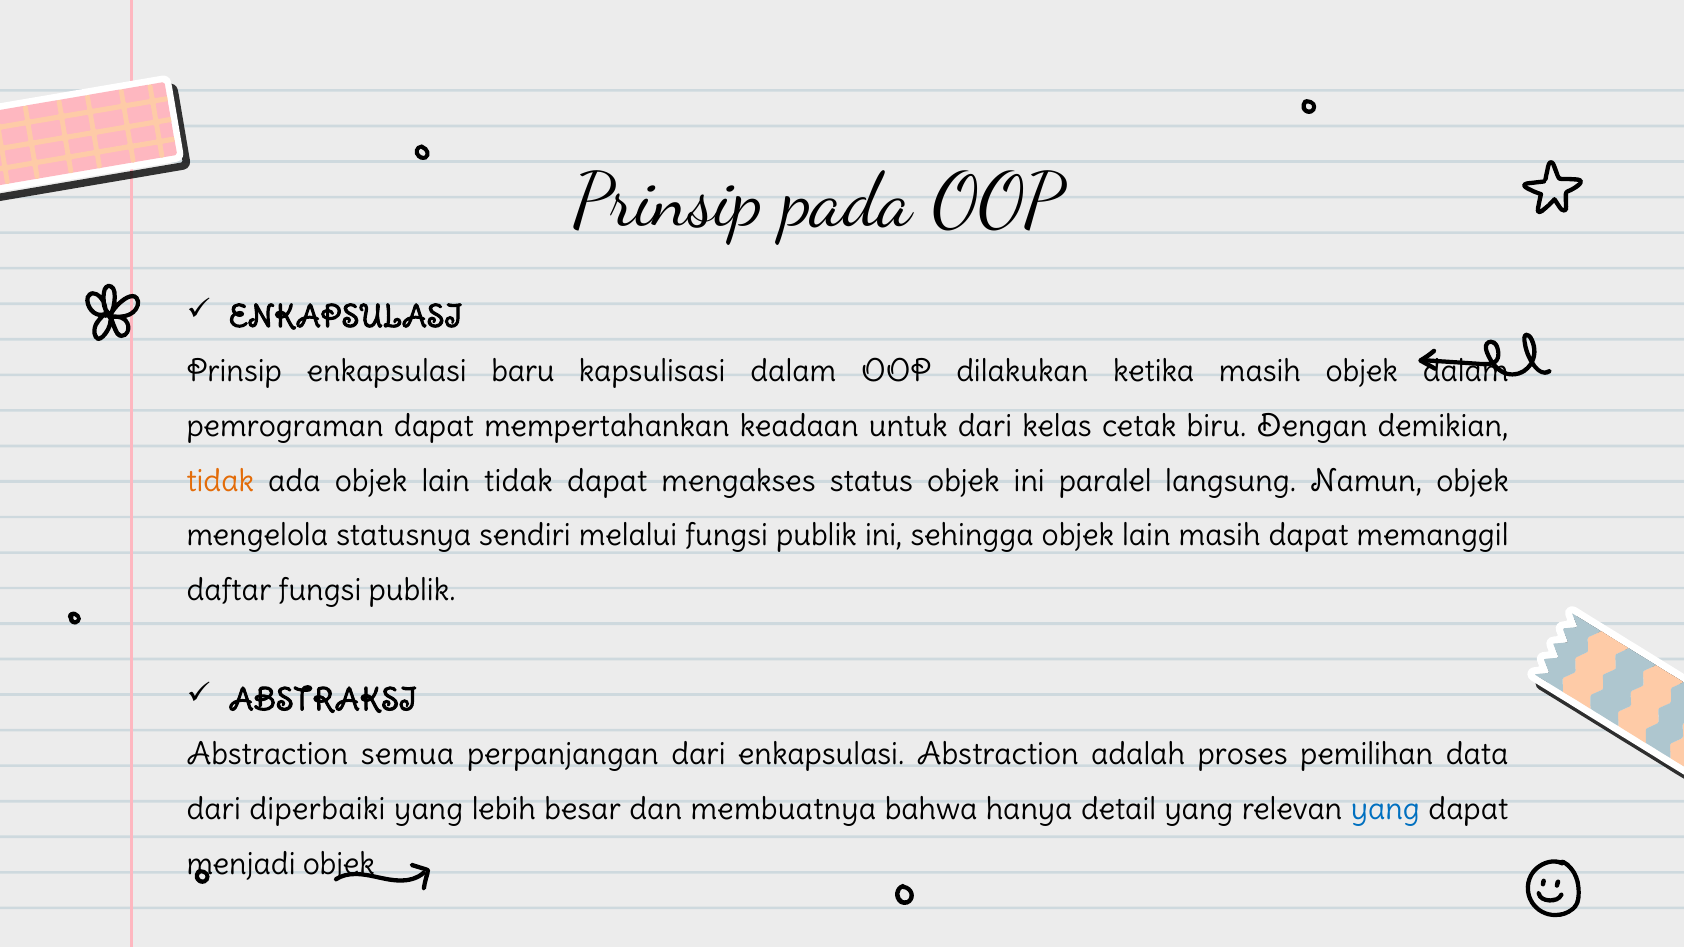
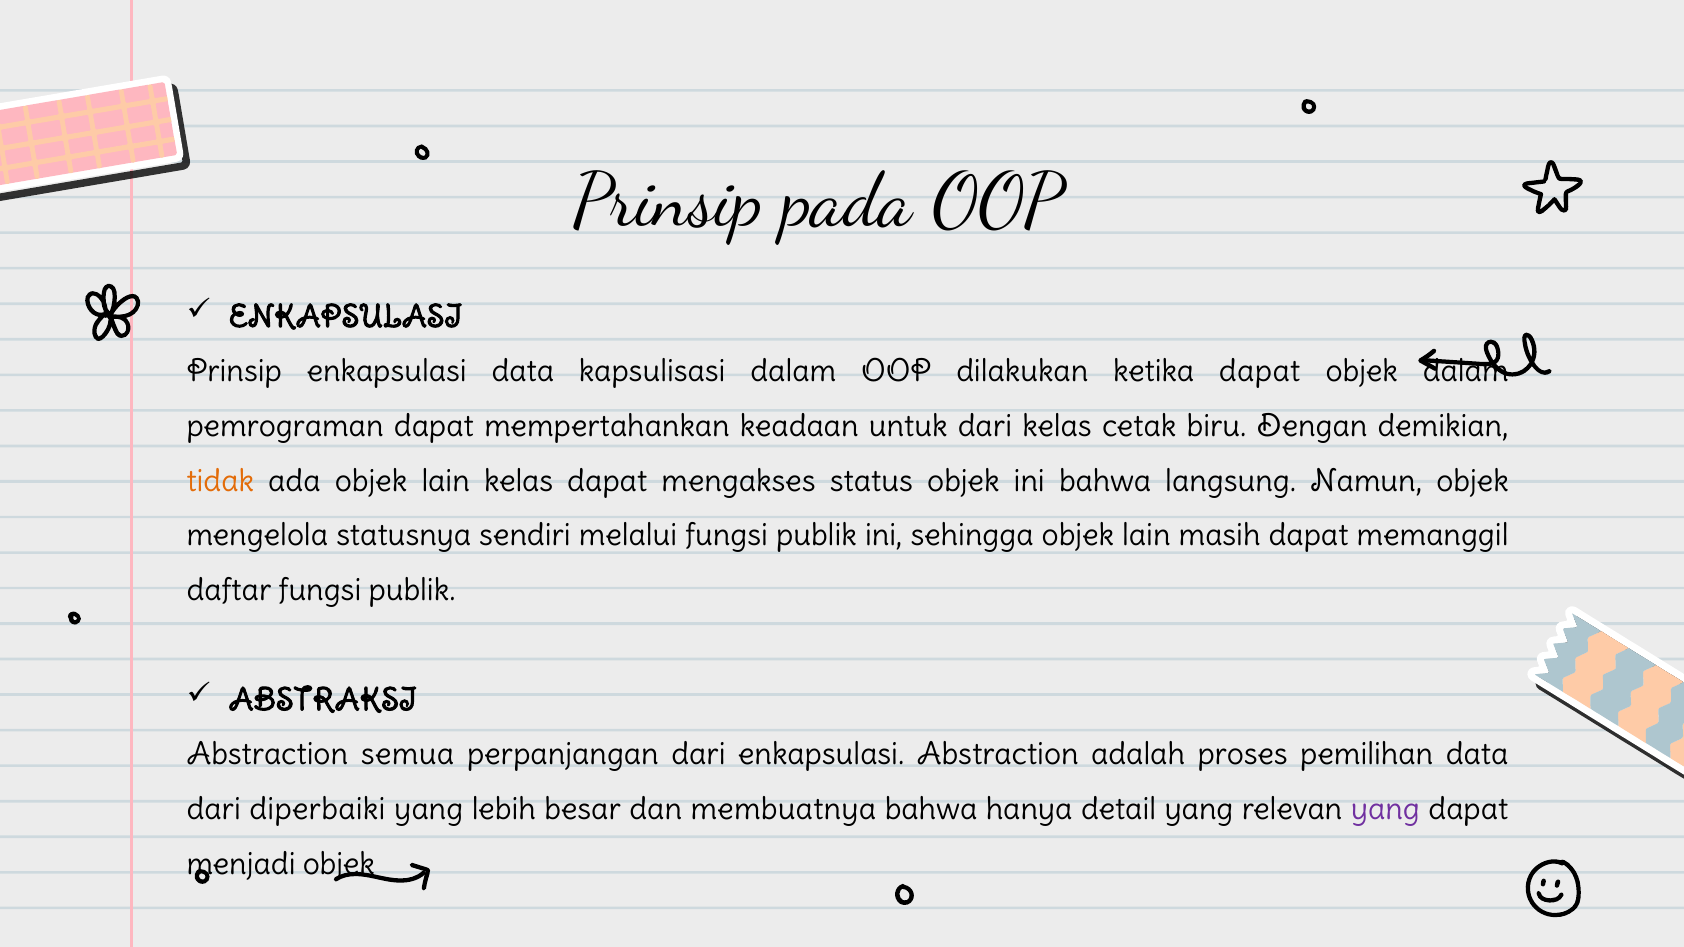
enkapsulasi baru: baru -> data
ketika masih: masih -> dapat
lain tidak: tidak -> kelas
ini paralel: paralel -> bahwa
yang at (1385, 810) colour: blue -> purple
